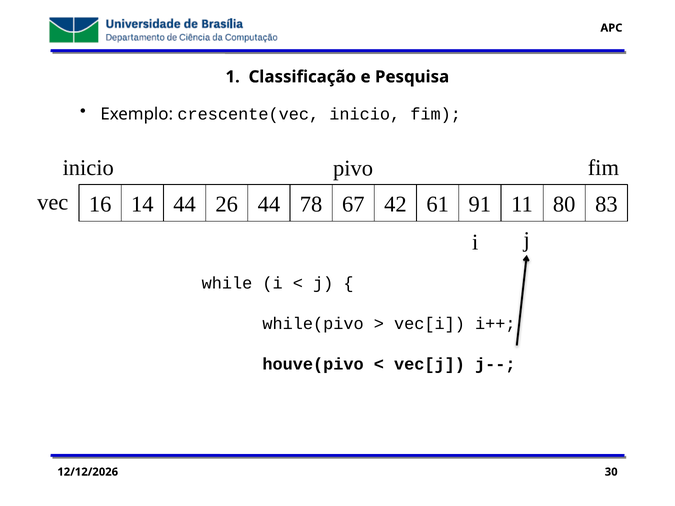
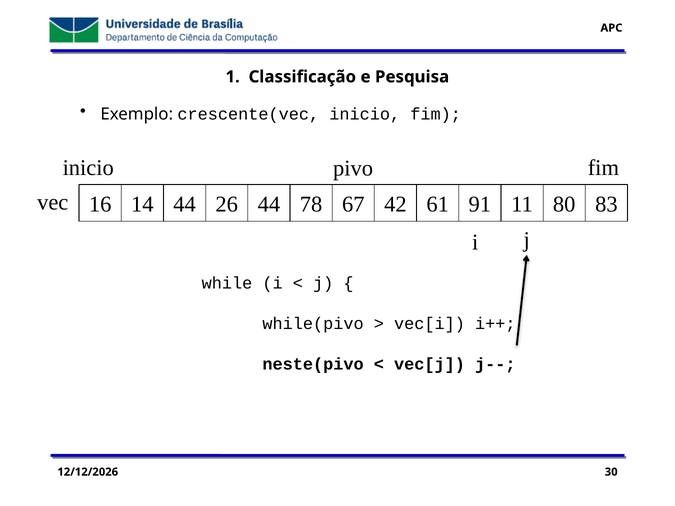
houve(pivo: houve(pivo -> neste(pivo
